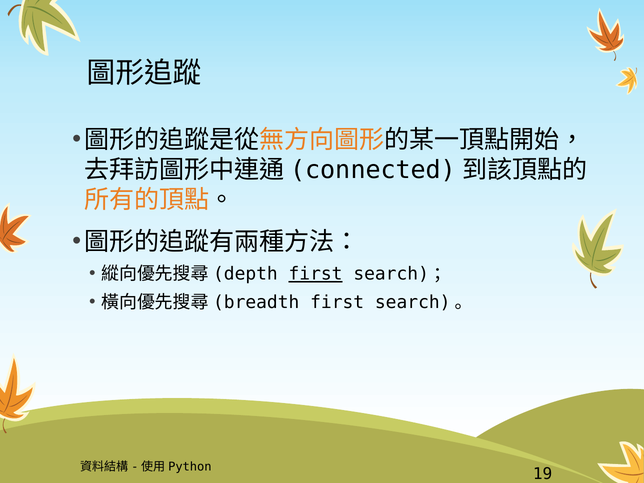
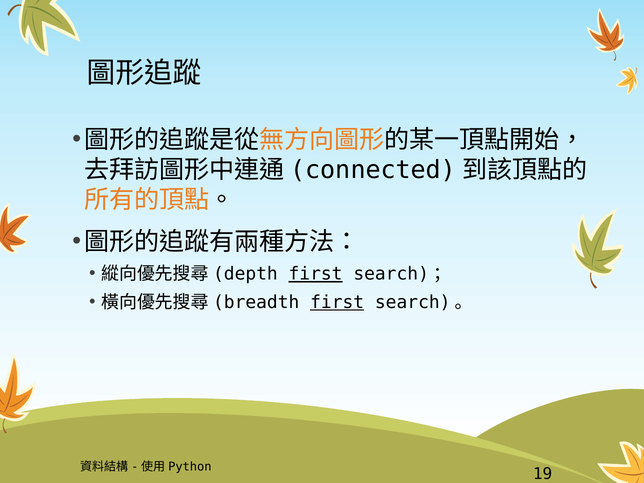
first at (337, 302) underline: none -> present
